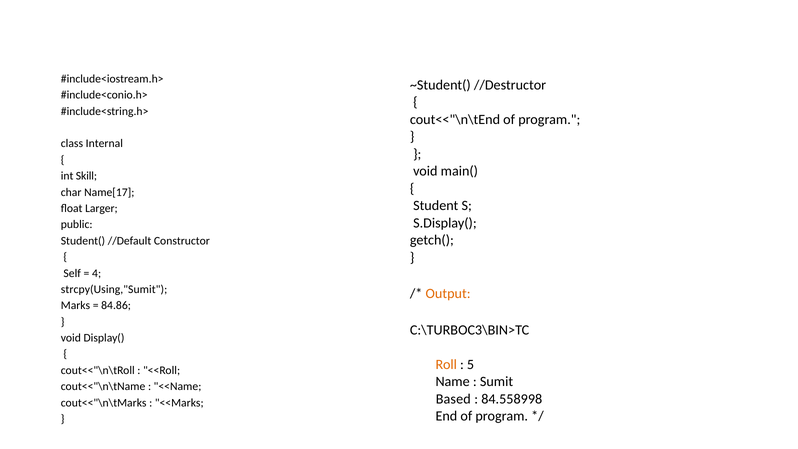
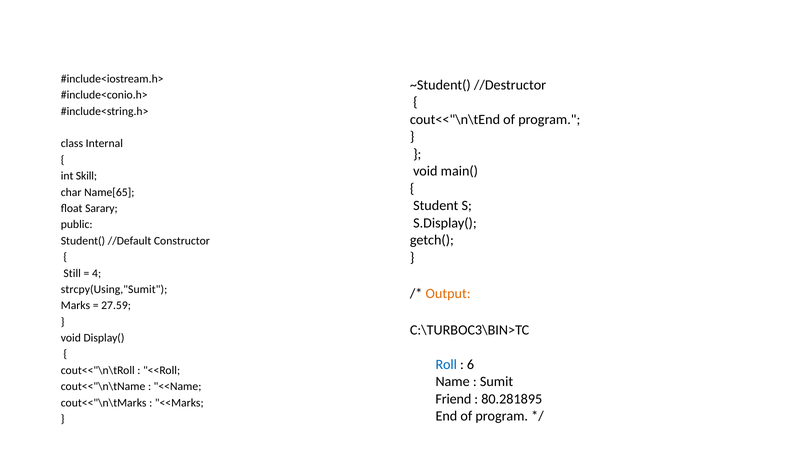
Name[17: Name[17 -> Name[65
Larger: Larger -> Sarary
Self: Self -> Still
84.86: 84.86 -> 27.59
Roll colour: orange -> blue
5: 5 -> 6
Based: Based -> Friend
84.558998: 84.558998 -> 80.281895
